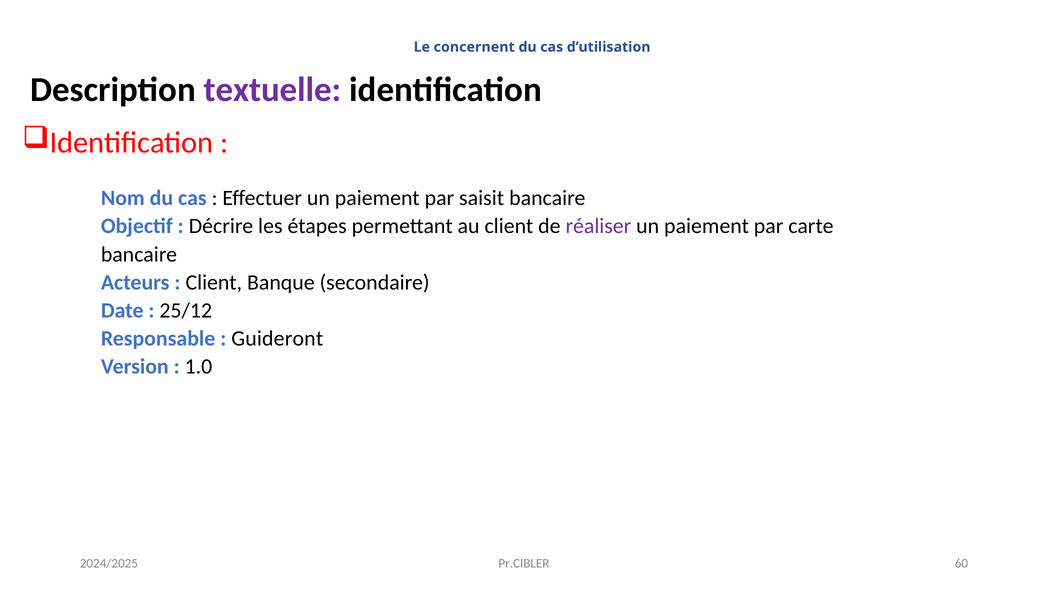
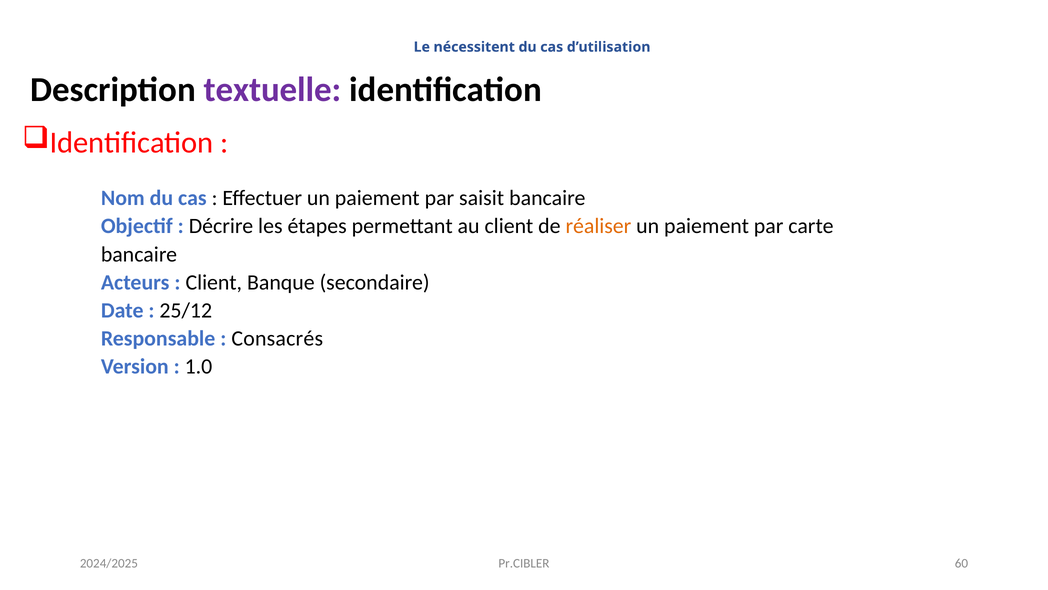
concernent: concernent -> nécessitent
réaliser colour: purple -> orange
Guideront: Guideront -> Consacrés
